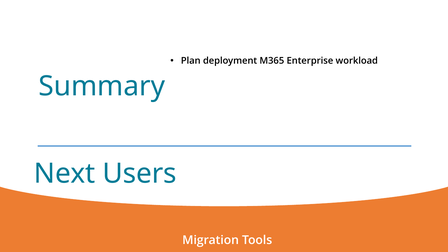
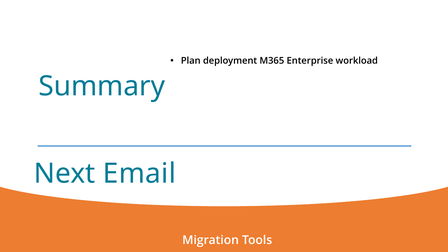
Users: Users -> Email
